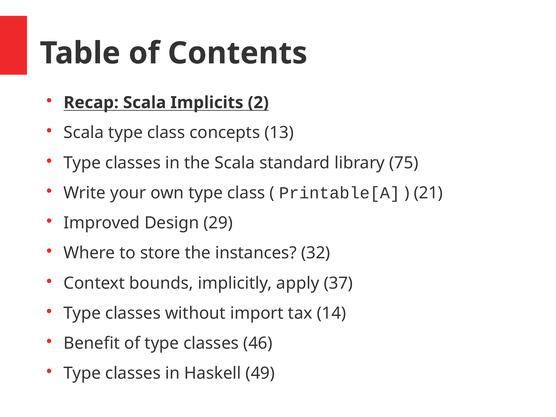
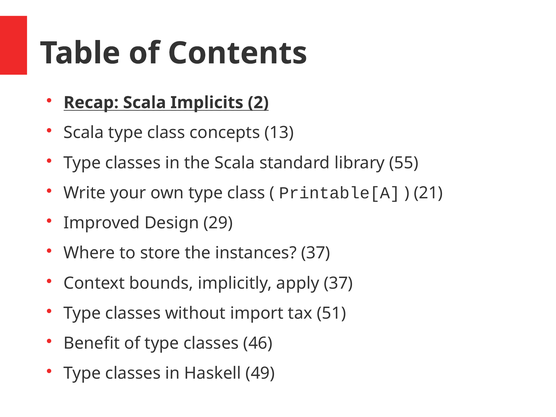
75: 75 -> 55
instances 32: 32 -> 37
14: 14 -> 51
